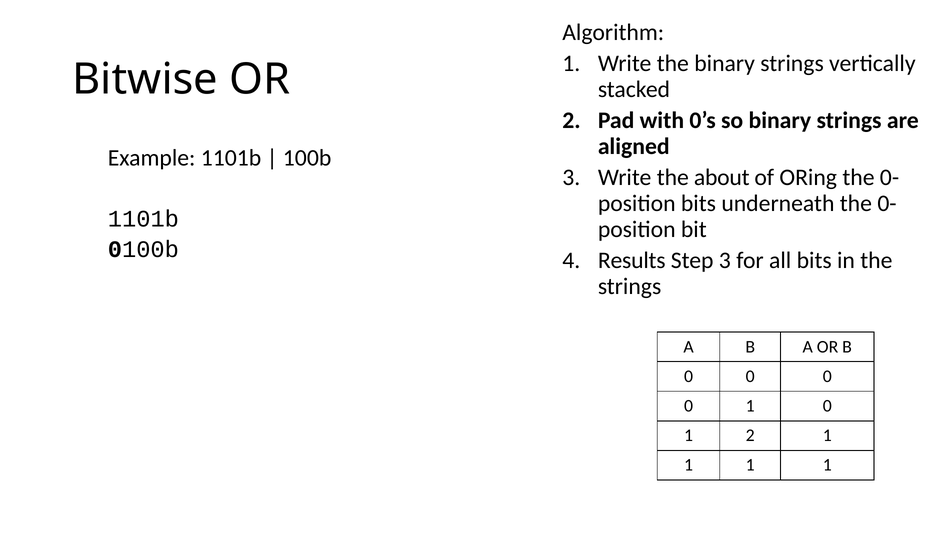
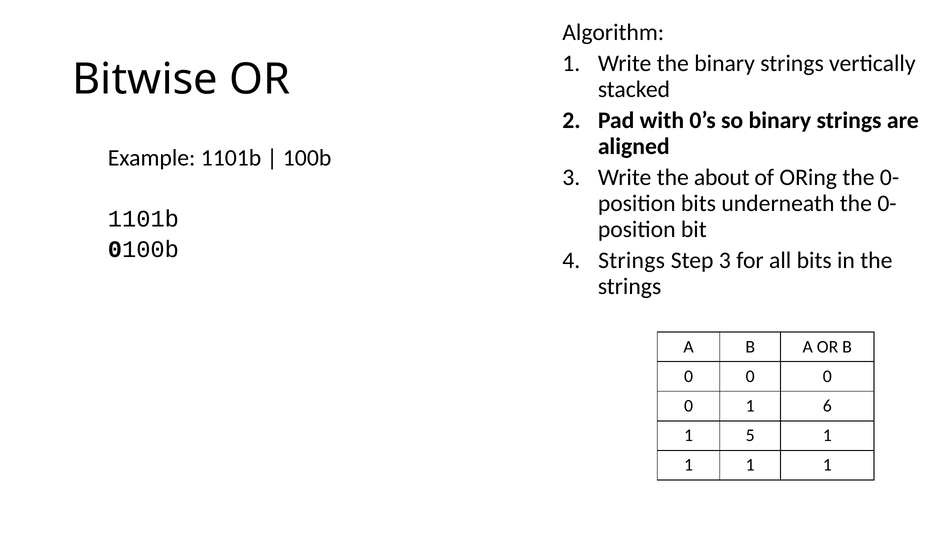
Results at (632, 260): Results -> Strings
1 0: 0 -> 6
1 2: 2 -> 5
